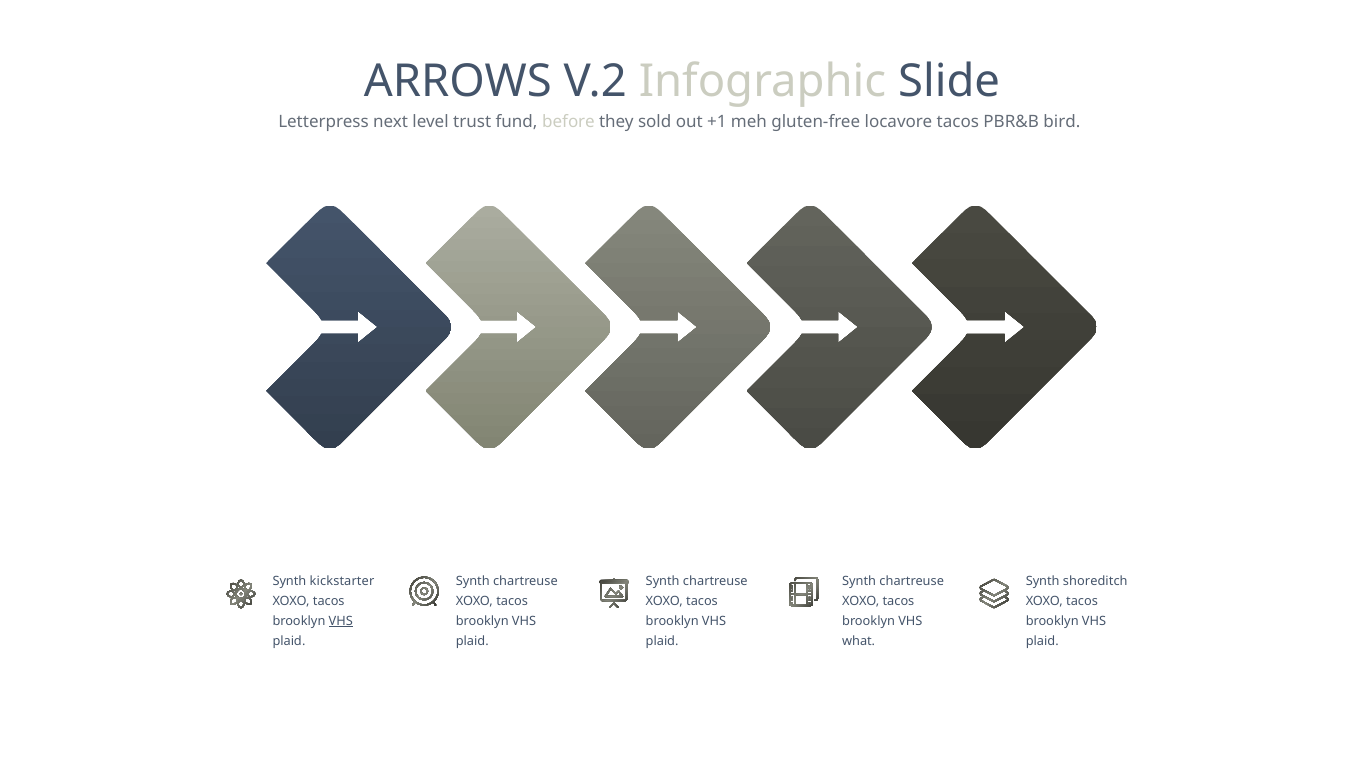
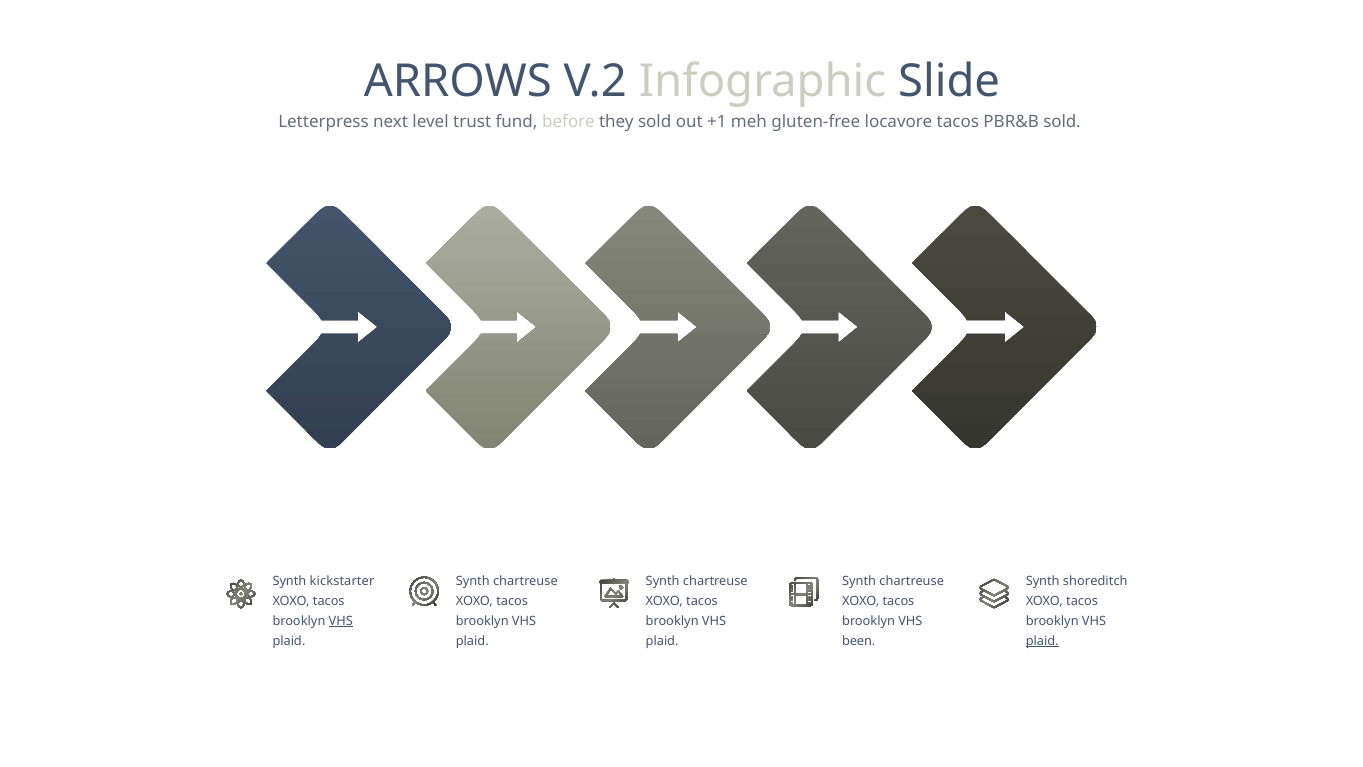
PBR&B bird: bird -> sold
plaid at (1042, 641) underline: none -> present
what: what -> been
